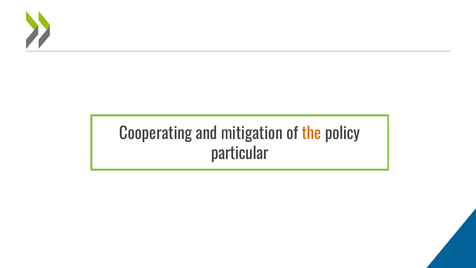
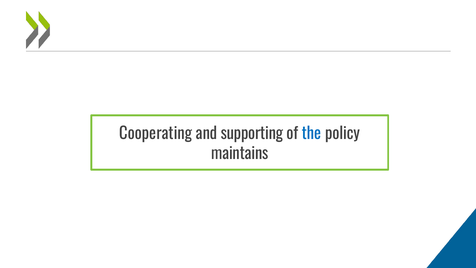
mitigation: mitigation -> supporting
the colour: orange -> blue
particular: particular -> maintains
